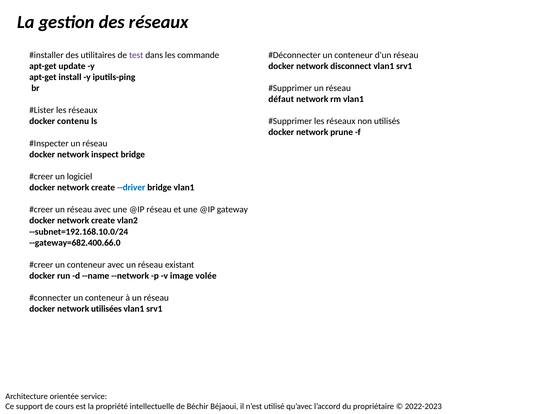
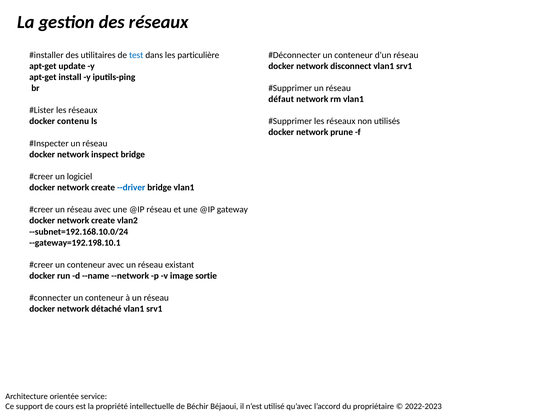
test colour: purple -> blue
commande: commande -> particulière
--gateway=682.400.66.0: --gateway=682.400.66.0 -> --gateway=192.198.10.1
volée: volée -> sortie
utilisées: utilisées -> détaché
